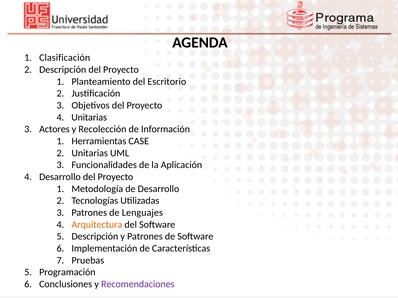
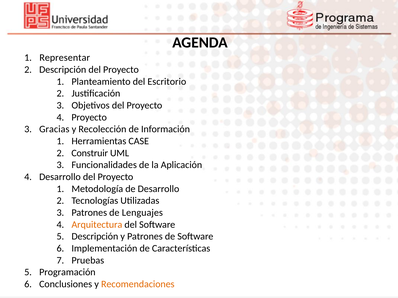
Clasificación: Clasificación -> Representar
Unitarias at (89, 117): Unitarias -> Proyecto
Actores: Actores -> Gracias
Unitarias at (90, 153): Unitarias -> Construir
Recomendaciones colour: purple -> orange
